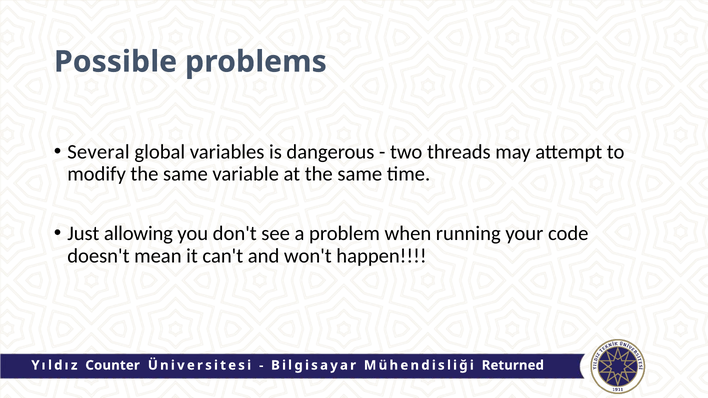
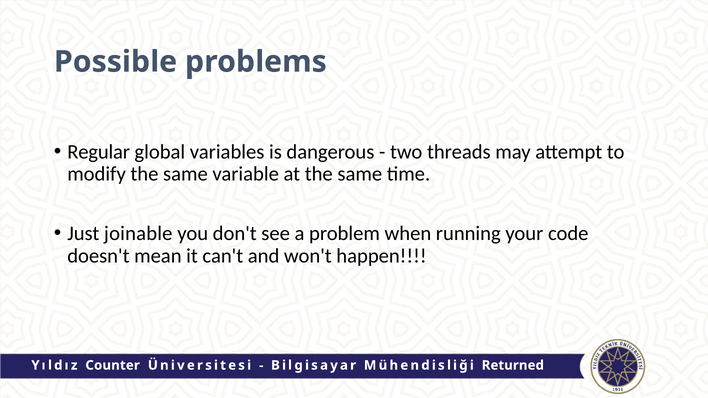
Several: Several -> Regular
allowing: allowing -> joinable
